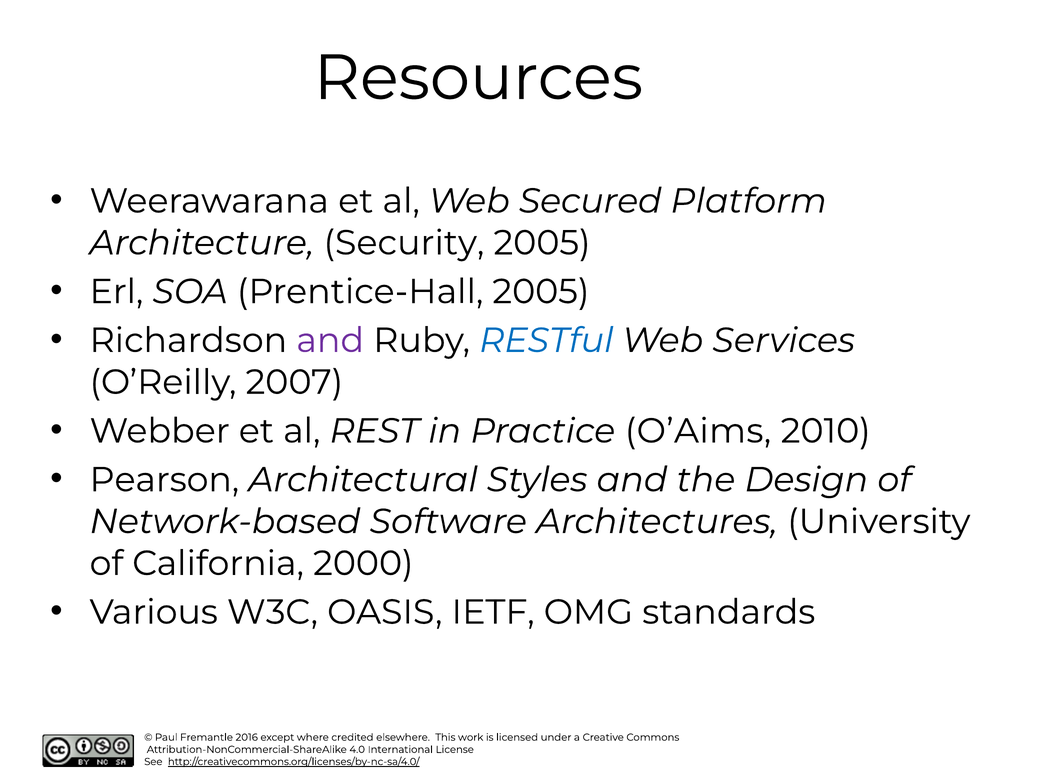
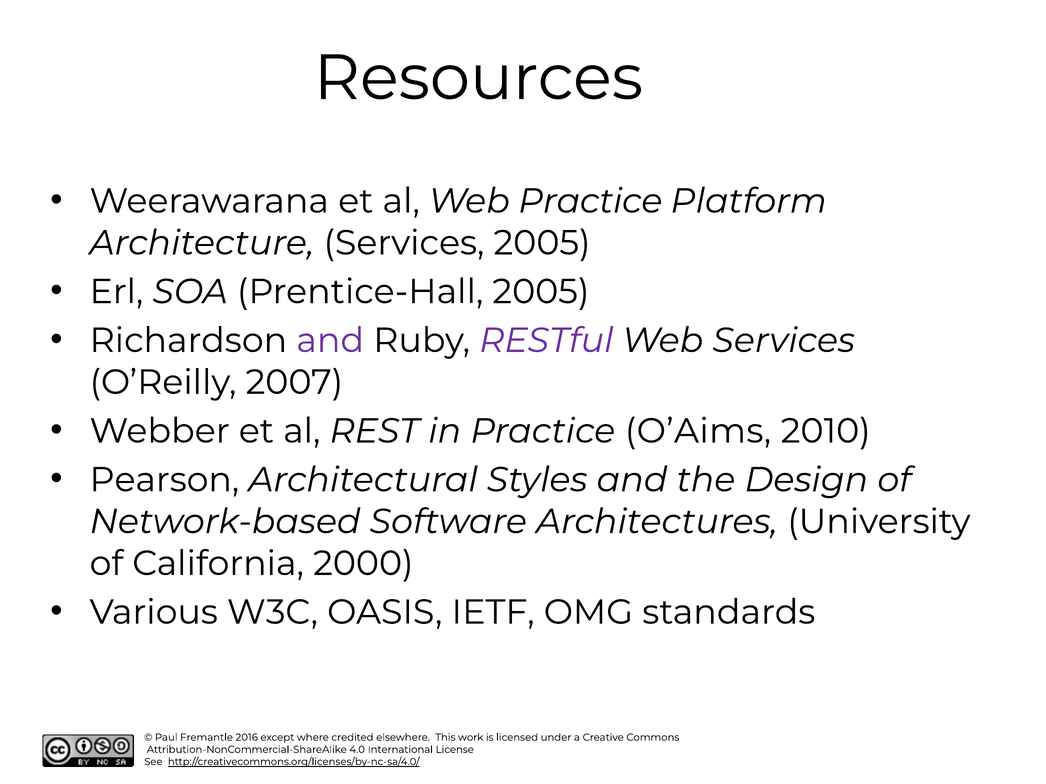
Web Secured: Secured -> Practice
Architecture Security: Security -> Services
RESTful colour: blue -> purple
